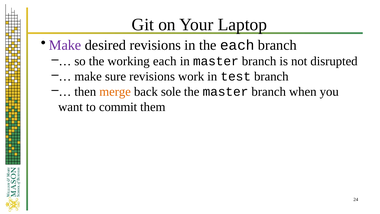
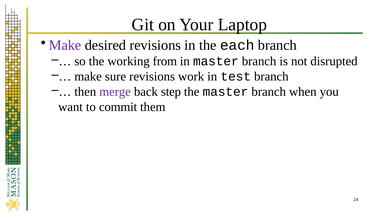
working each: each -> from
merge colour: orange -> purple
sole: sole -> step
